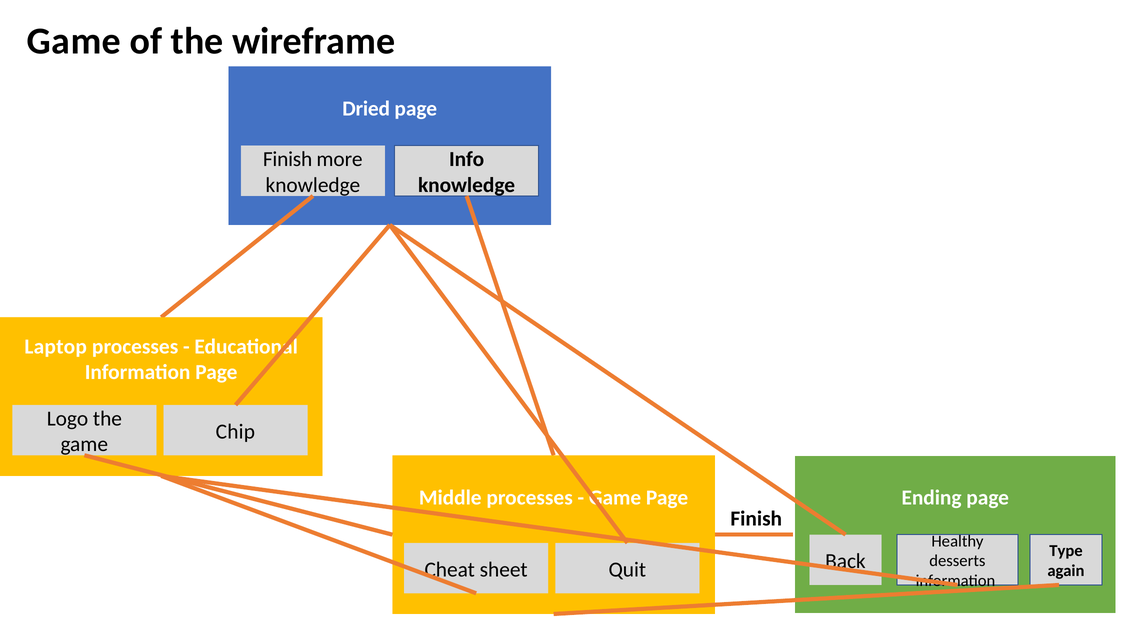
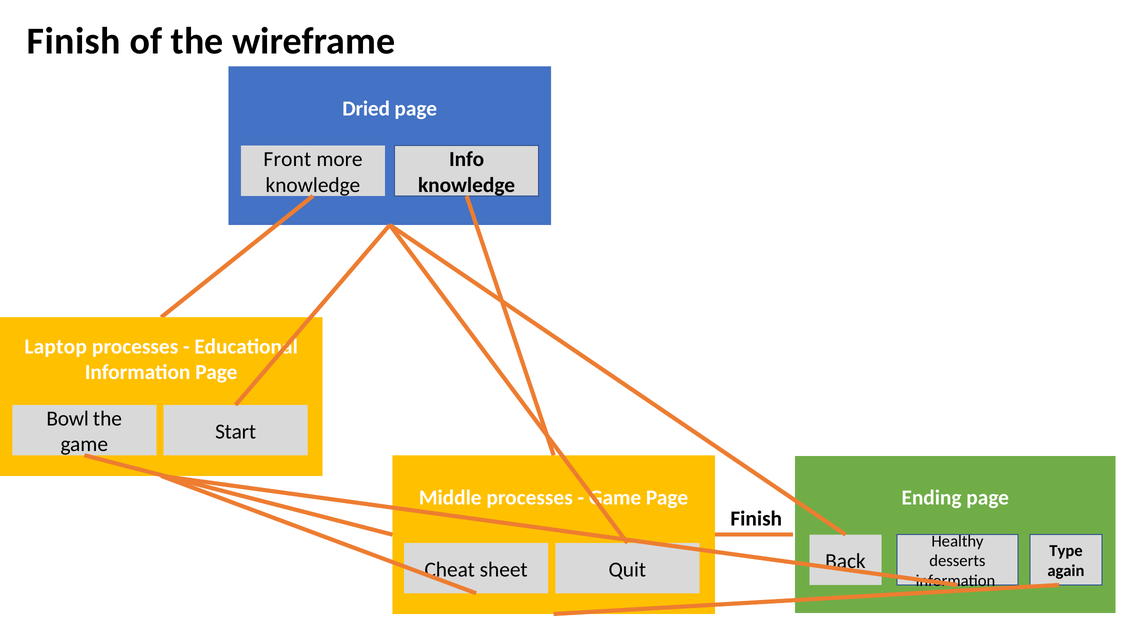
Game at (74, 41): Game -> Finish
Finish at (288, 160): Finish -> Front
Logo: Logo -> Bowl
Chip: Chip -> Start
